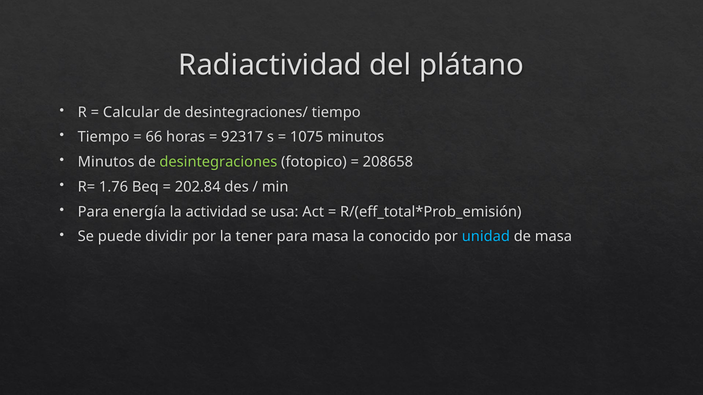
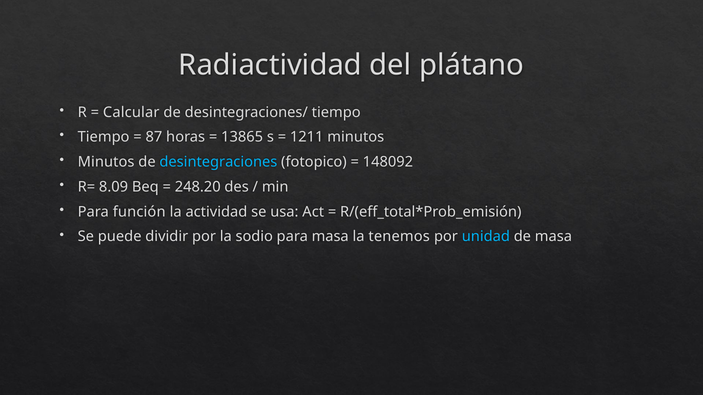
66: 66 -> 87
92317: 92317 -> 13865
1075: 1075 -> 1211
desintegraciones colour: light green -> light blue
208658: 208658 -> 148092
1.76: 1.76 -> 8.09
202.84: 202.84 -> 248.20
energía: energía -> función
tener: tener -> sodio
conocido: conocido -> tenemos
